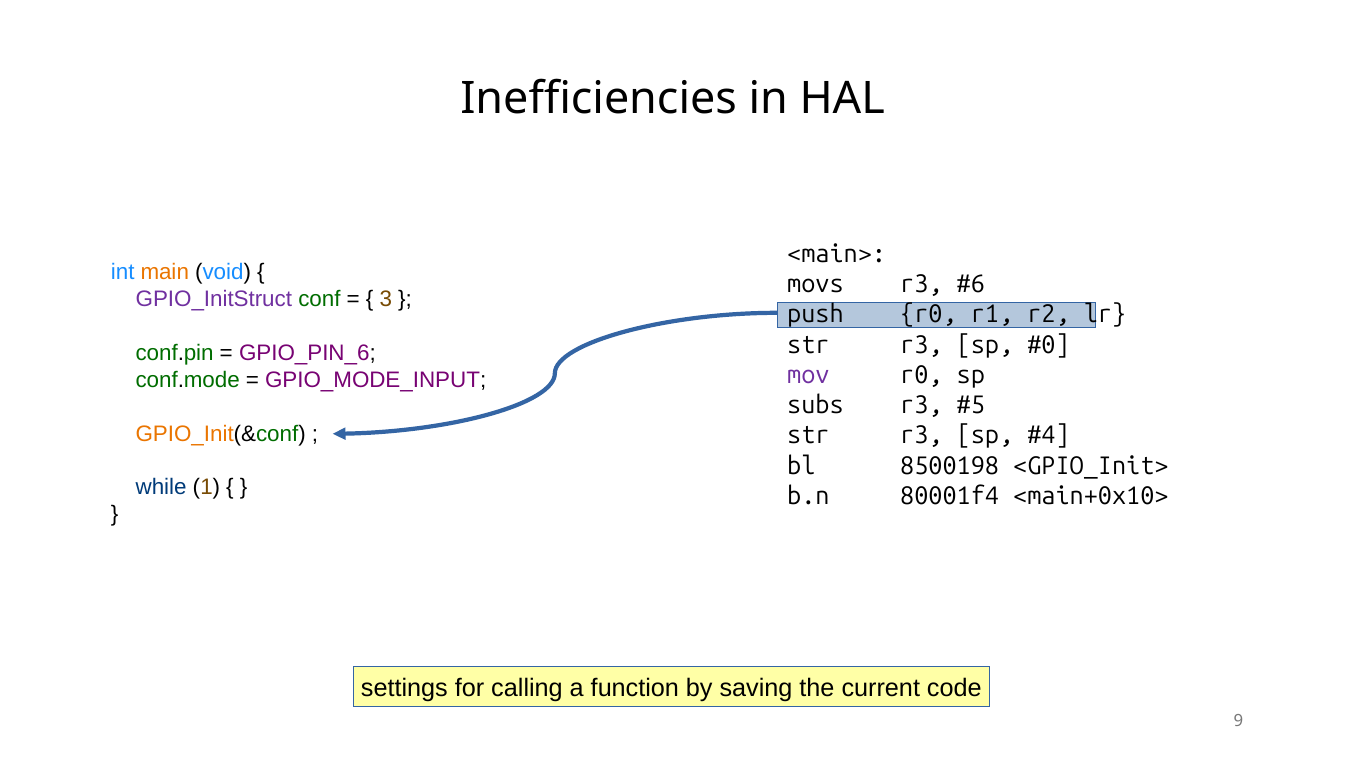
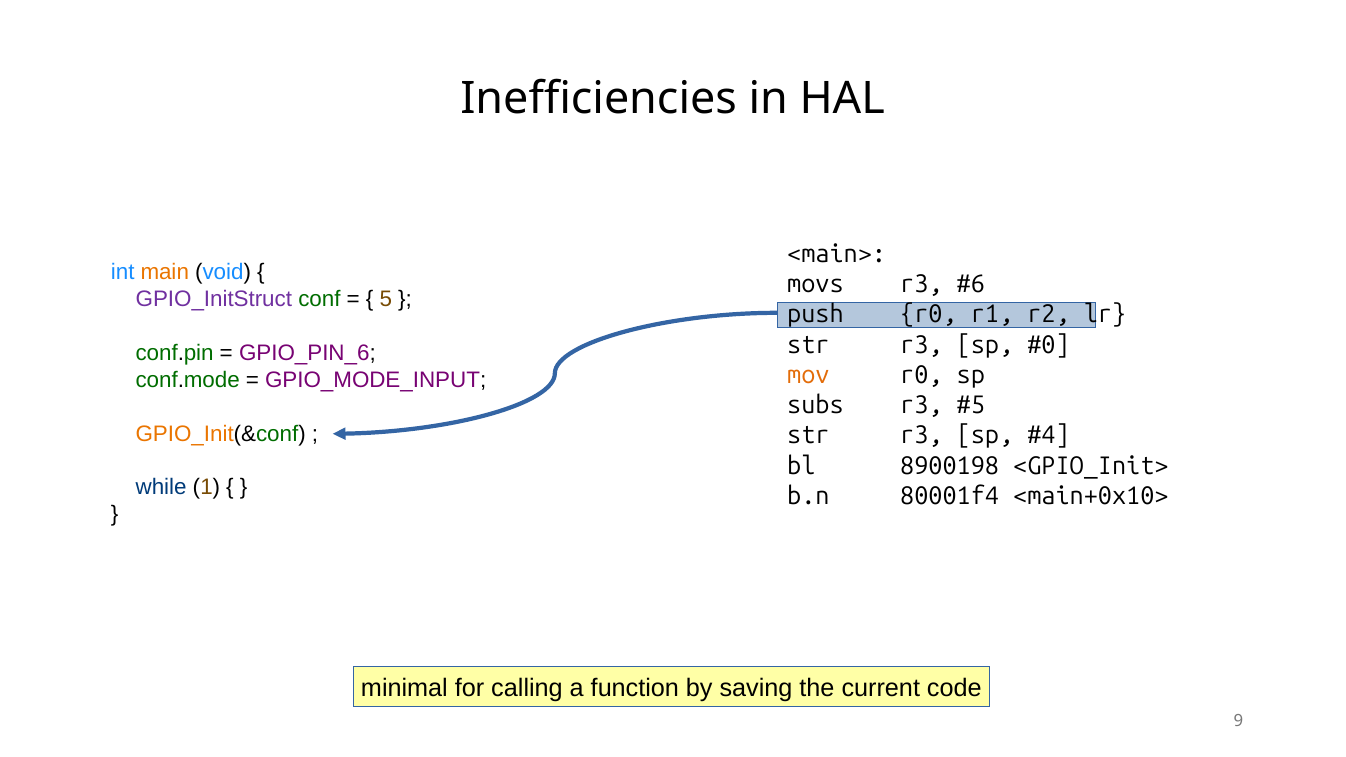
3: 3 -> 5
mov colour: purple -> orange
8500198: 8500198 -> 8900198
settings: settings -> minimal
